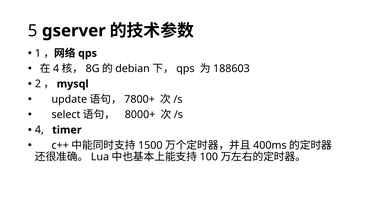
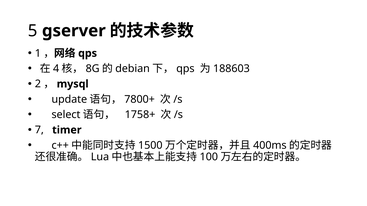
8000+: 8000+ -> 1758+
4 at (39, 130): 4 -> 7
